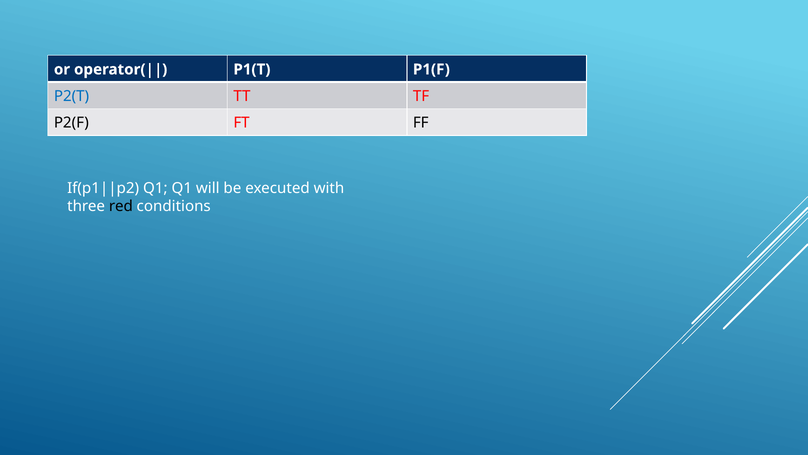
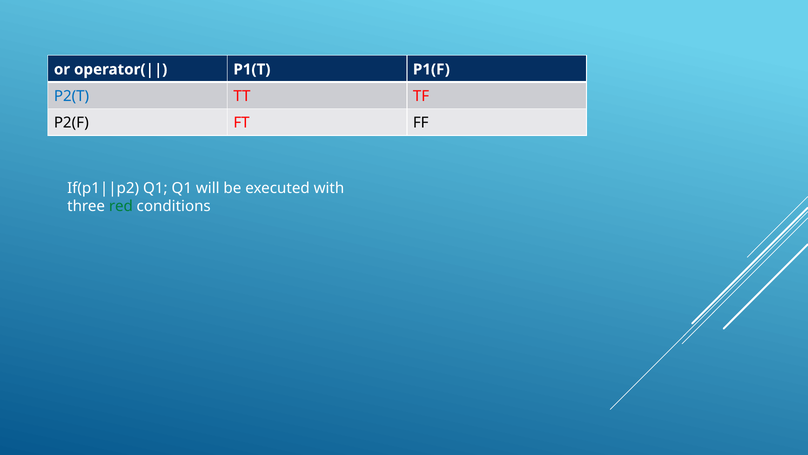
red colour: black -> green
